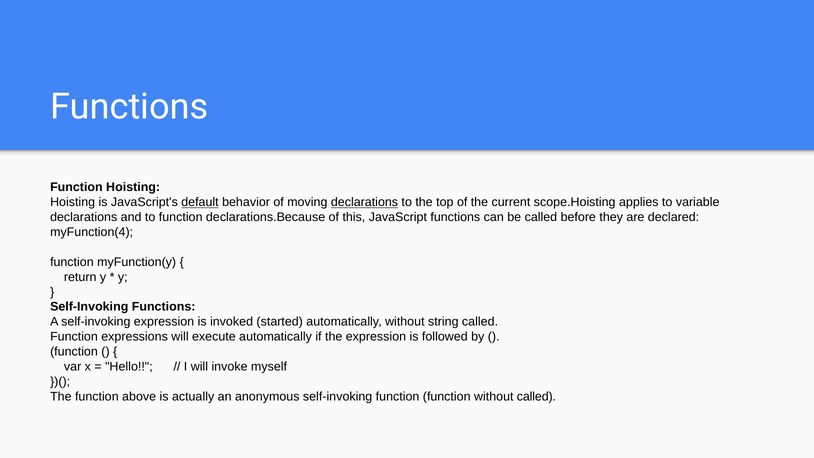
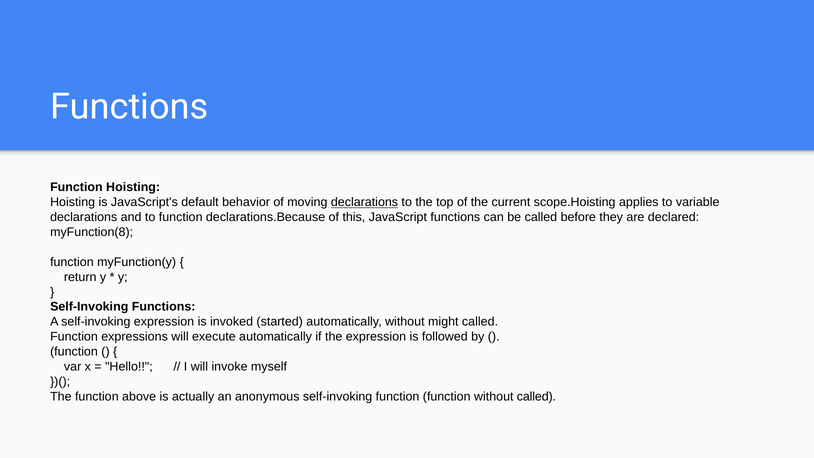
default underline: present -> none
myFunction(4: myFunction(4 -> myFunction(8
string: string -> might
